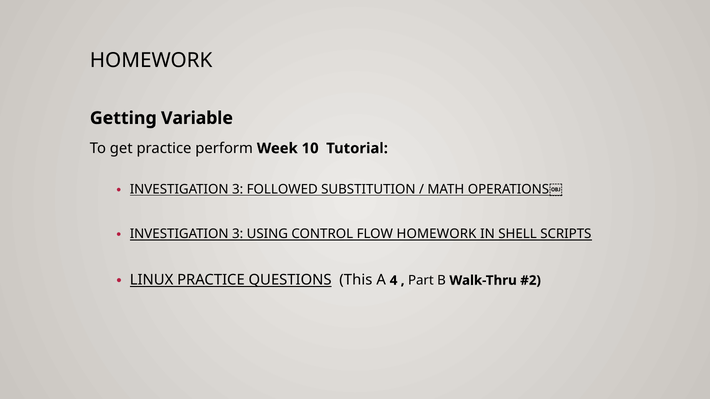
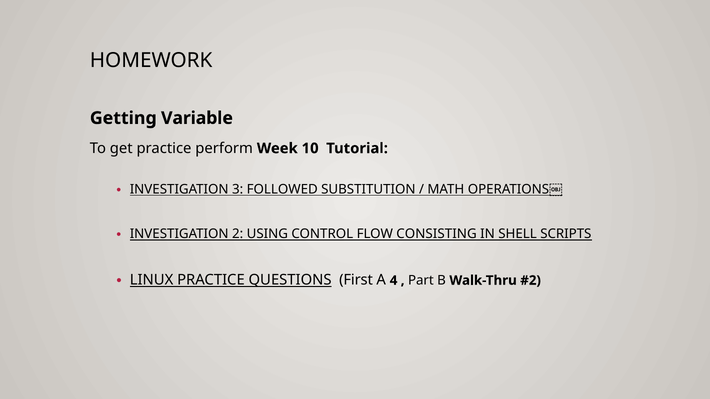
3 at (238, 234): 3 -> 2
FLOW HOMEWORK: HOMEWORK -> CONSISTING
This: This -> First
